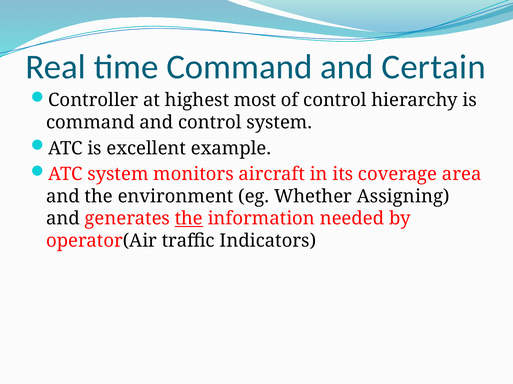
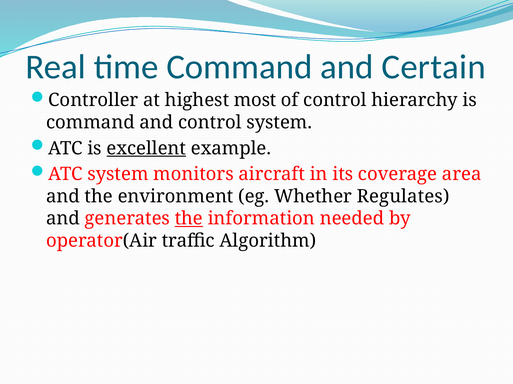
excellent underline: none -> present
Assigning: Assigning -> Regulates
Indicators: Indicators -> Algorithm
